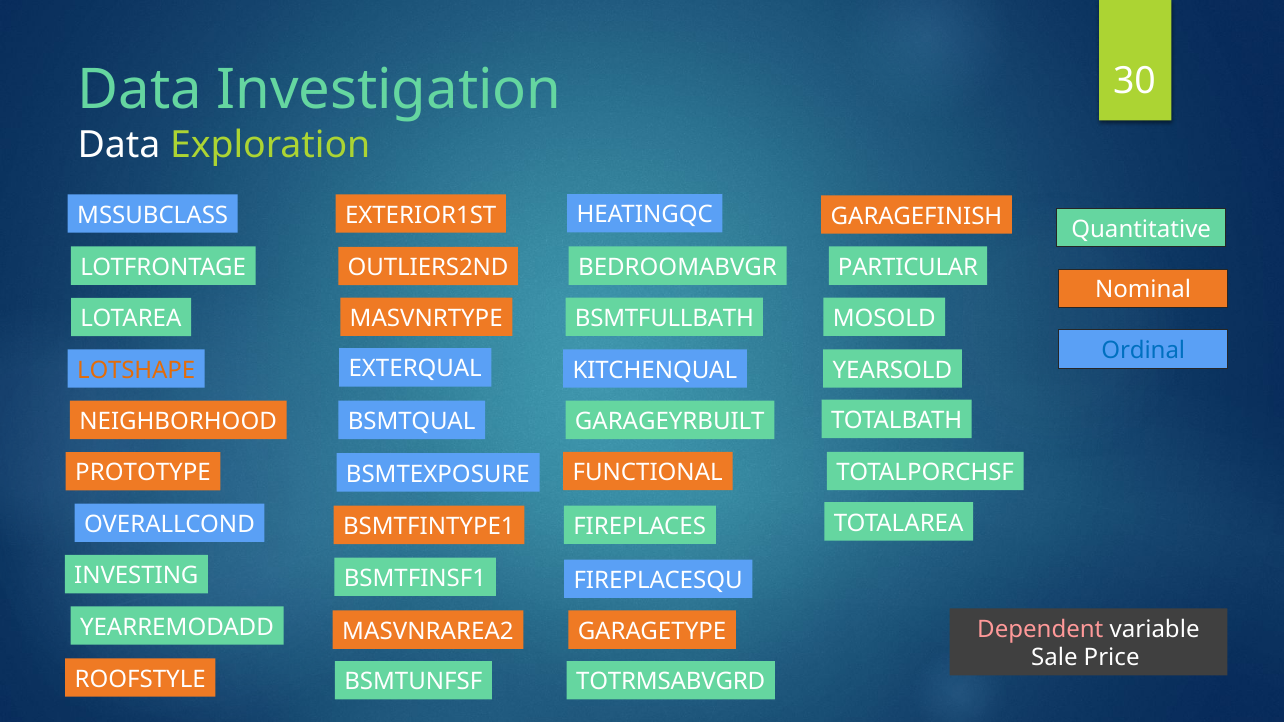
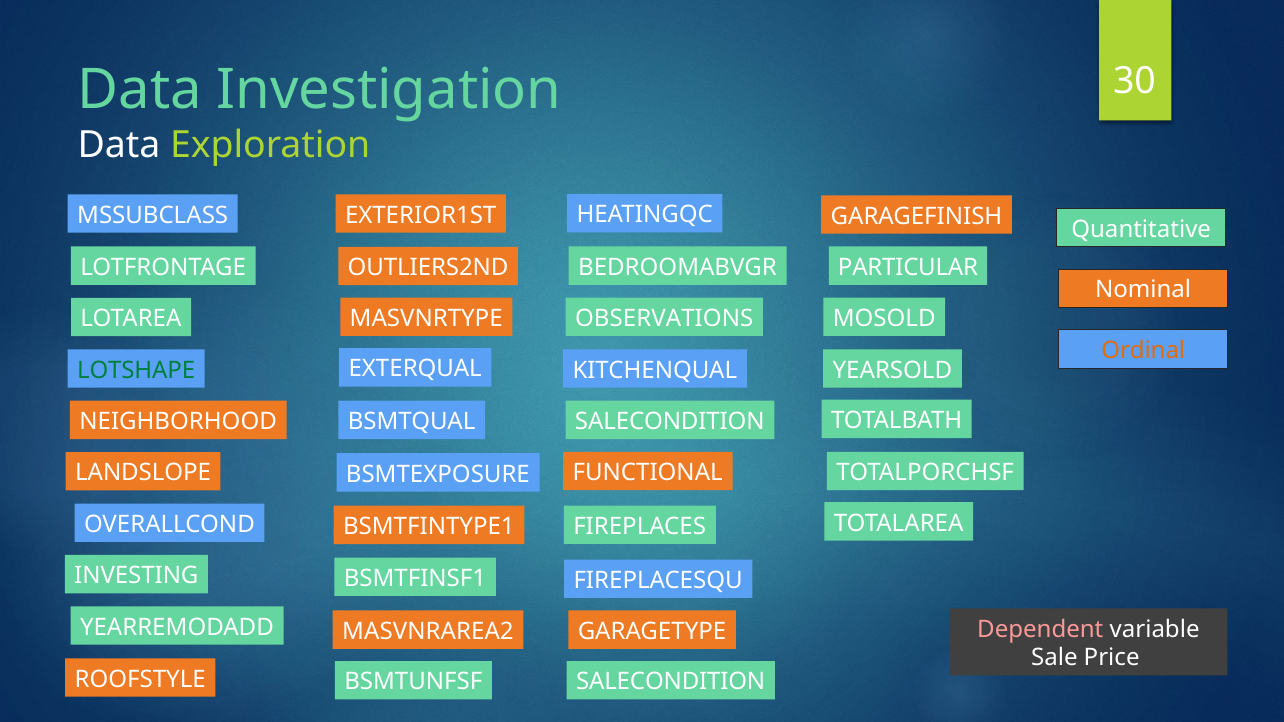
BSMTFULLBATH: BSMTFULLBATH -> OBSERVATIONS
Ordinal colour: blue -> orange
LOTSHAPE colour: orange -> green
GARAGEYRBUILT at (670, 422): GARAGEYRBUILT -> SALECONDITION
PROTOTYPE: PROTOTYPE -> LANDSLOPE
TOTRMSABVGRD at (671, 682): TOTRMSABVGRD -> SALECONDITION
